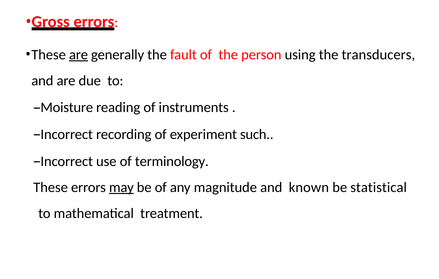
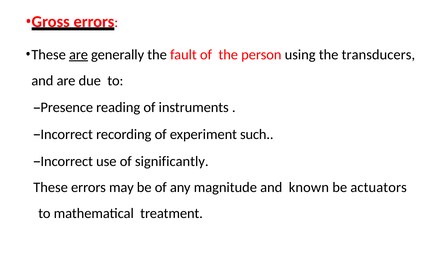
Moisture: Moisture -> Presence
terminology: terminology -> significantly
may underline: present -> none
statistical: statistical -> actuators
